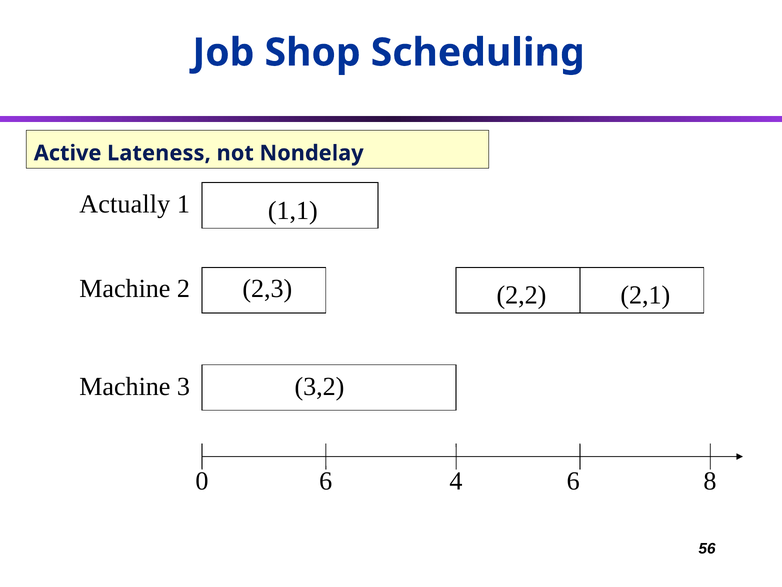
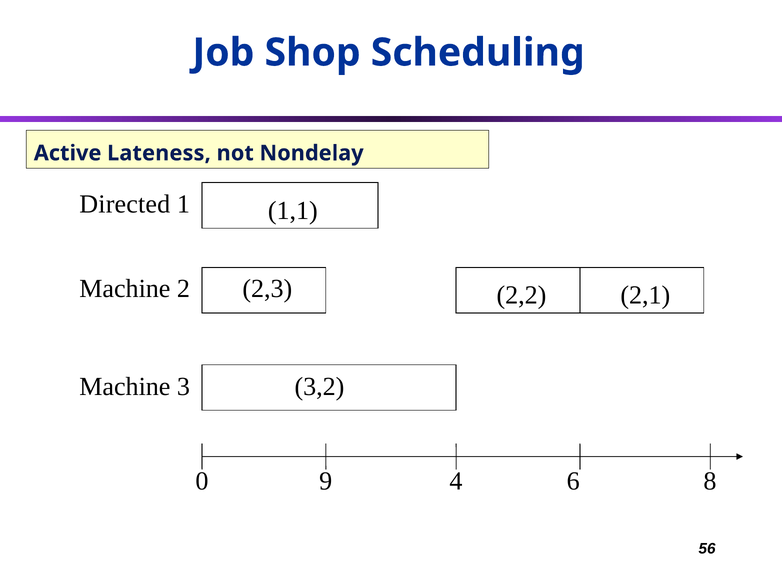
Actually: Actually -> Directed
0 6: 6 -> 9
